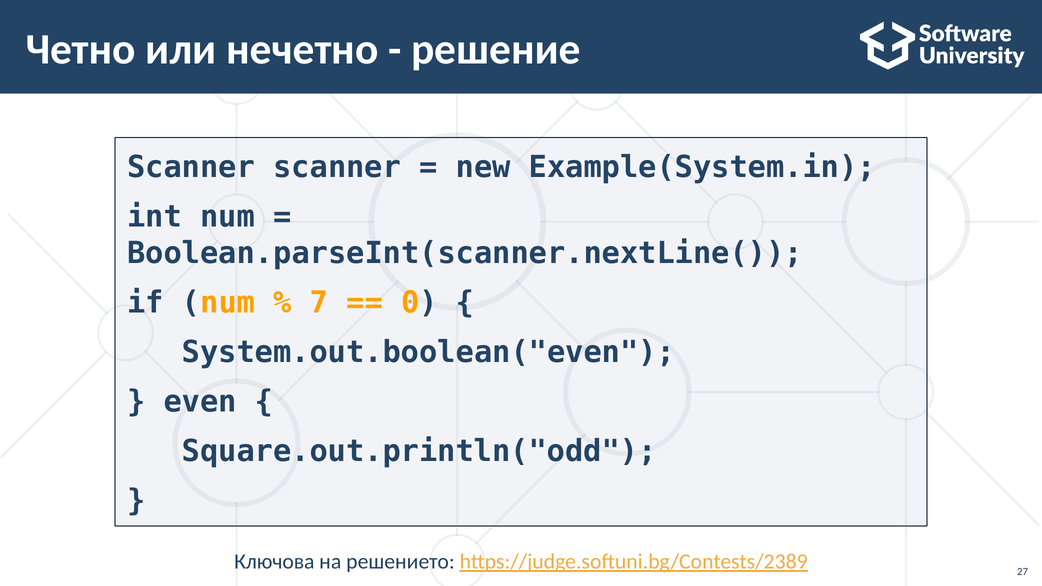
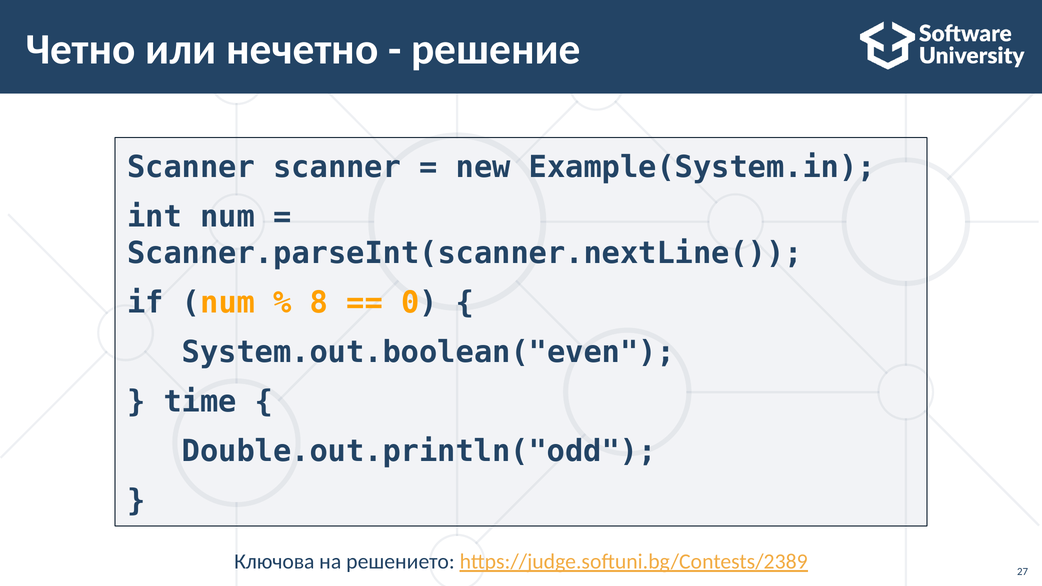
Boolean.parseInt(scanner.nextLine(: Boolean.parseInt(scanner.nextLine( -> Scanner.parseInt(scanner.nextLine(
7: 7 -> 8
еven: еven -> time
Square.out.println("odd: Square.out.println("odd -> Double.out.println("odd
